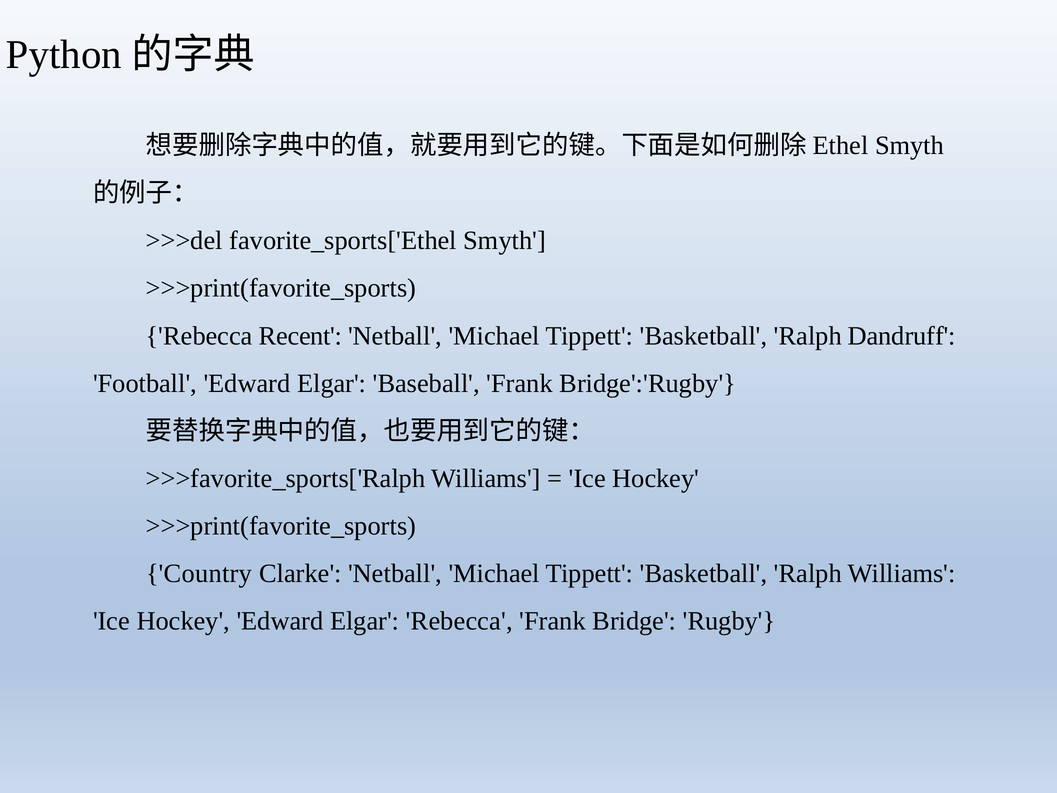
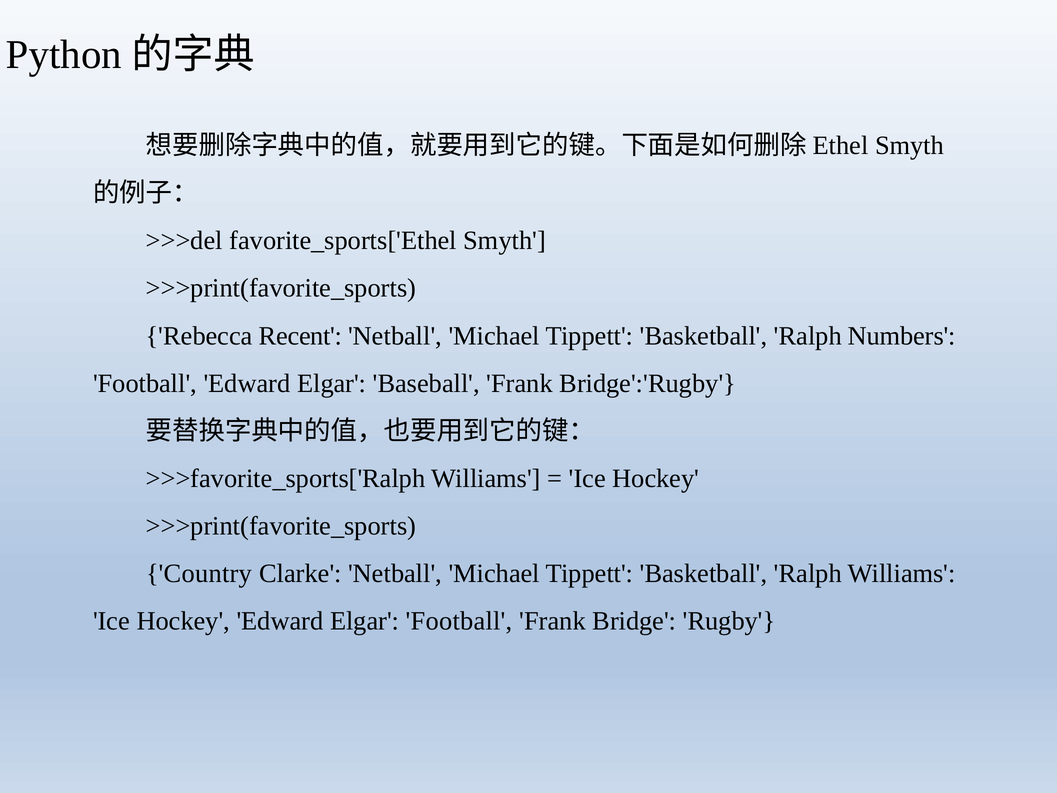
Dandruff: Dandruff -> Numbers
Elgar Rebecca: Rebecca -> Football
